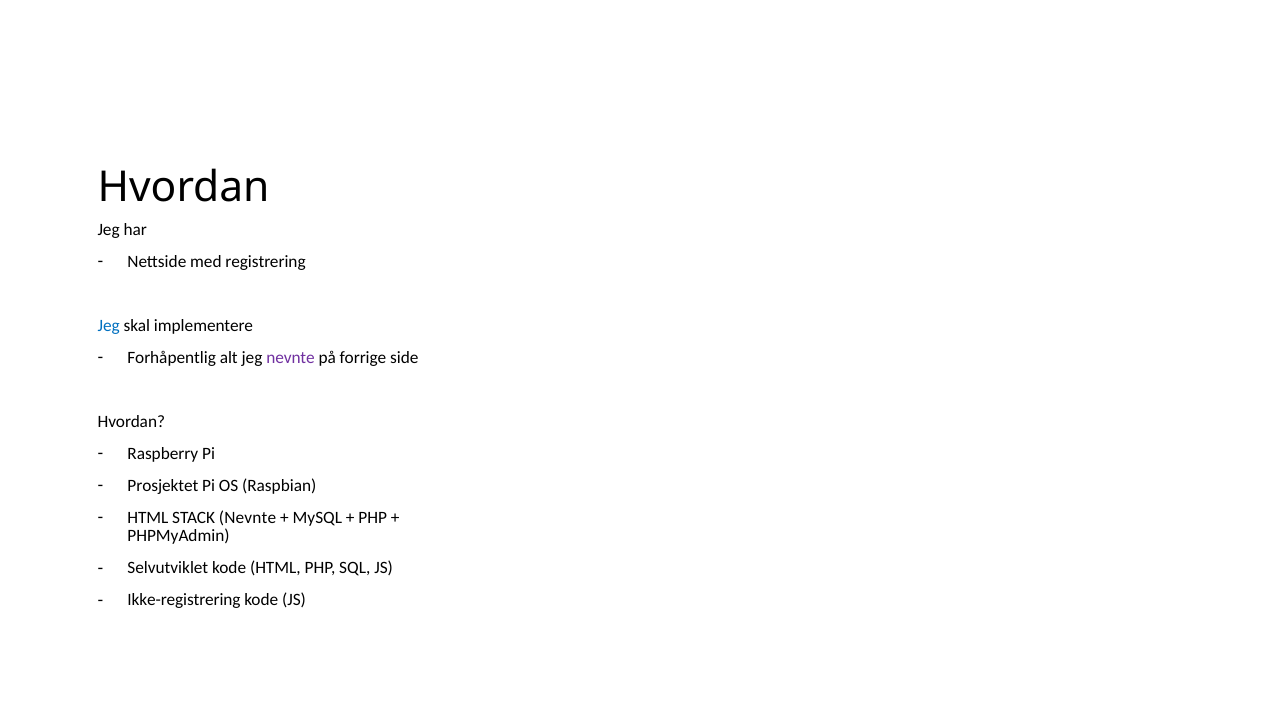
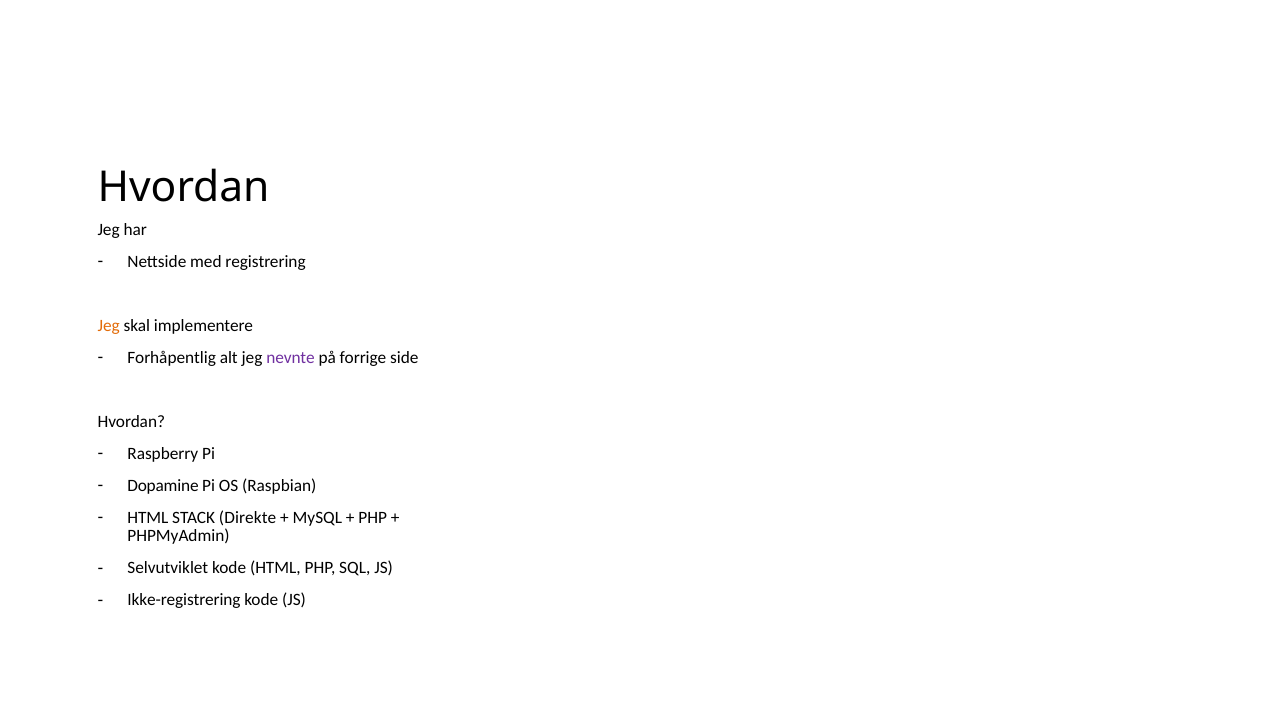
Jeg at (109, 326) colour: blue -> orange
Prosjektet: Prosjektet -> Dopamine
STACK Nevnte: Nevnte -> Direkte
